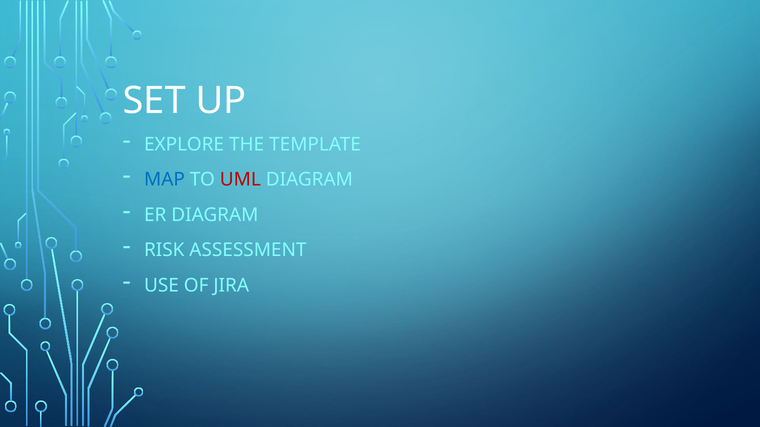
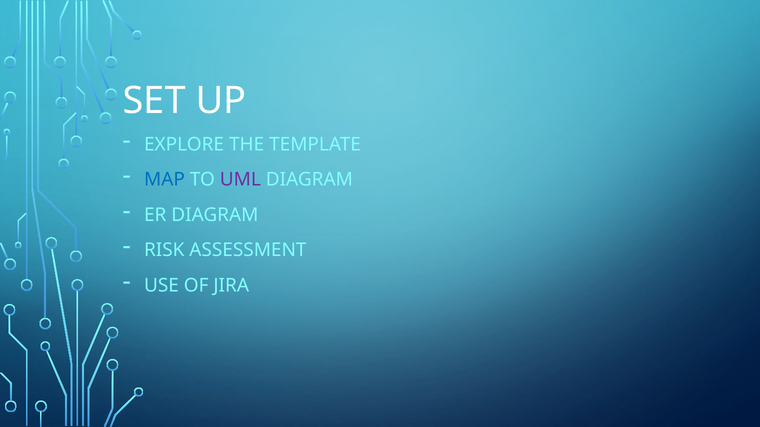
UML colour: red -> purple
